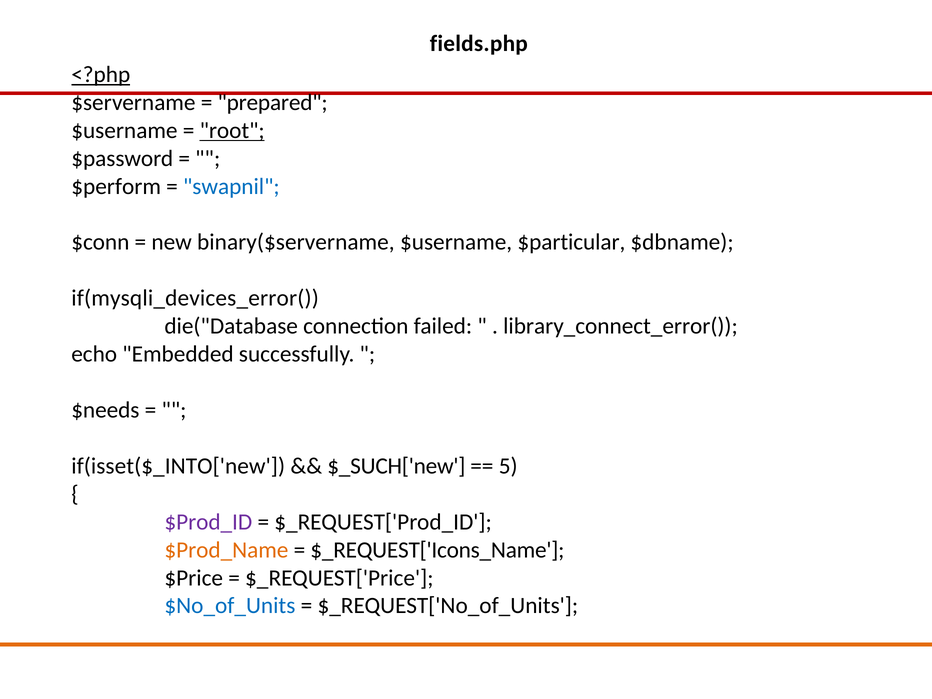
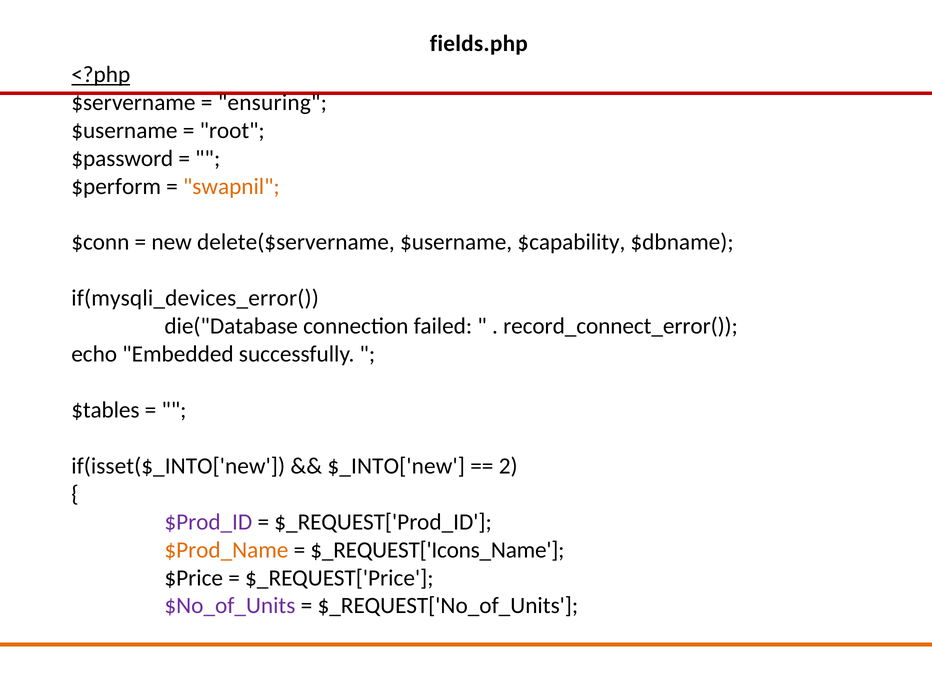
prepared: prepared -> ensuring
root underline: present -> none
swapnil colour: blue -> orange
binary($servername: binary($servername -> delete($servername
$particular: $particular -> $capability
library_connect_error(: library_connect_error( -> record_connect_error(
$needs: $needs -> $tables
$_SUCH['new: $_SUCH['new -> $_INTO['new
5: 5 -> 2
$No_of_Units colour: blue -> purple
